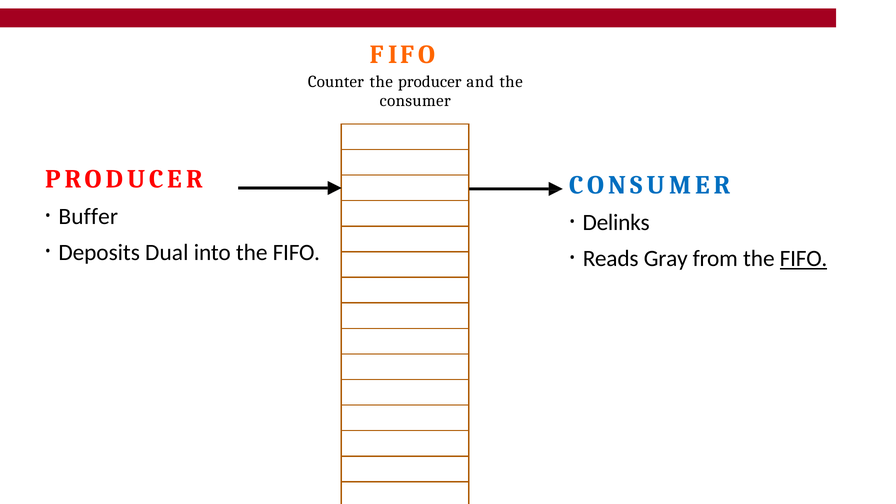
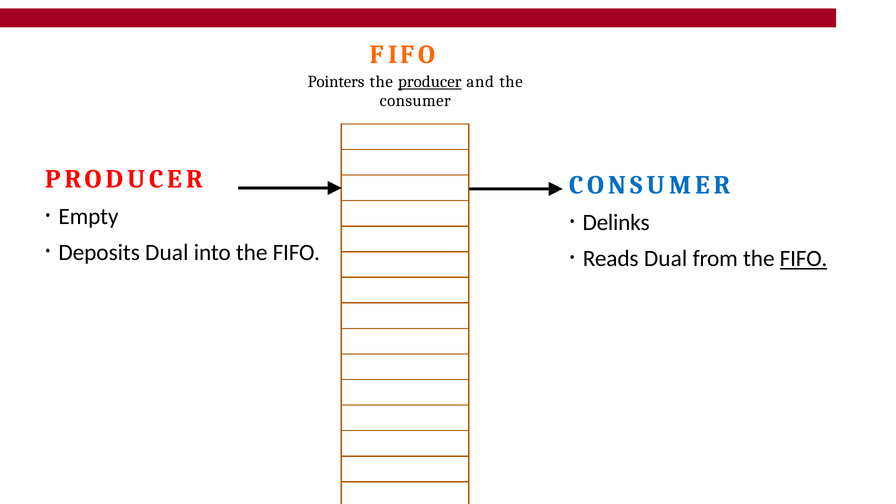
Counter: Counter -> Pointers
producer at (430, 82) underline: none -> present
Buffer: Buffer -> Empty
Reads Gray: Gray -> Dual
